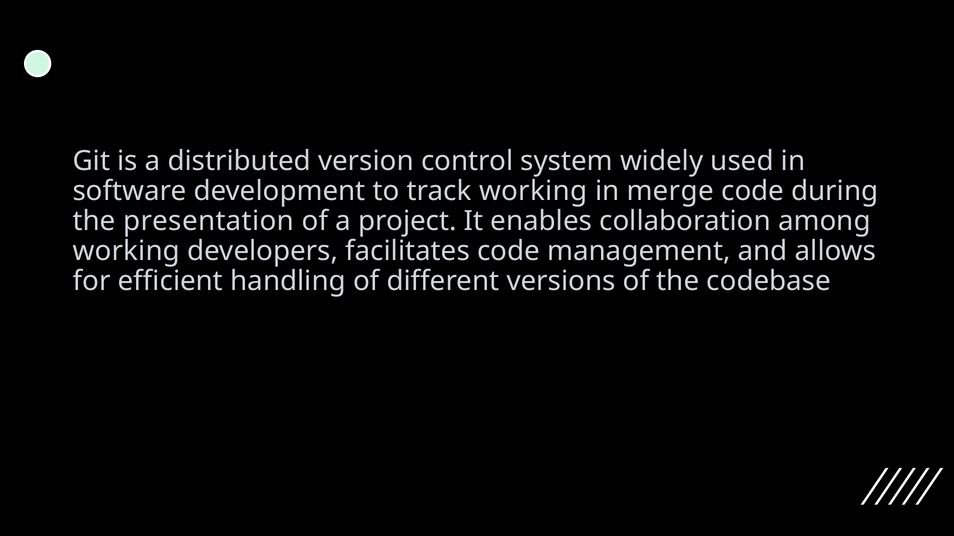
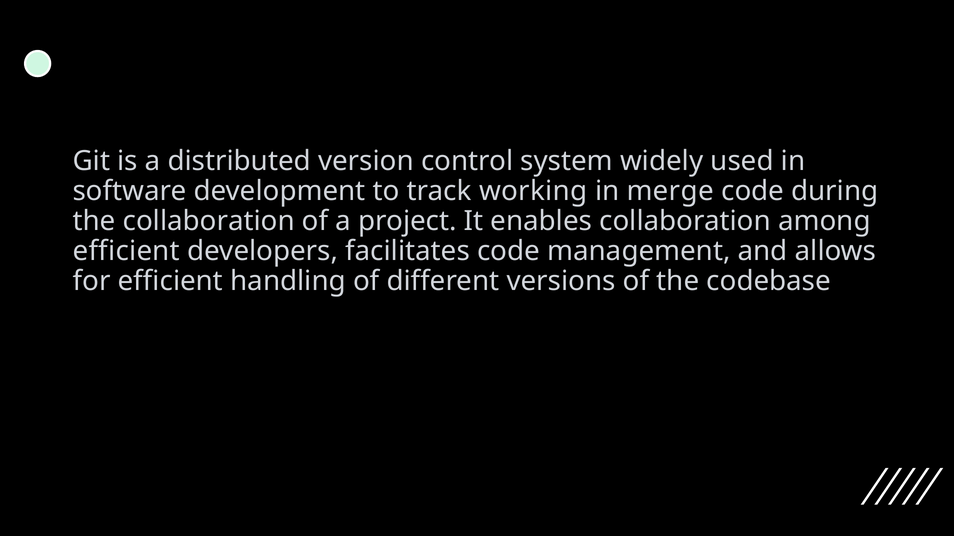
the presentation: presentation -> collaboration
working at (126, 251): working -> efficient
